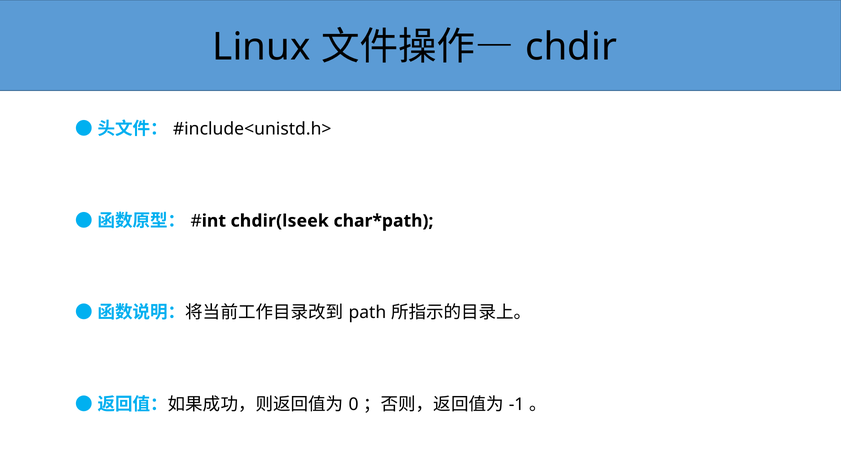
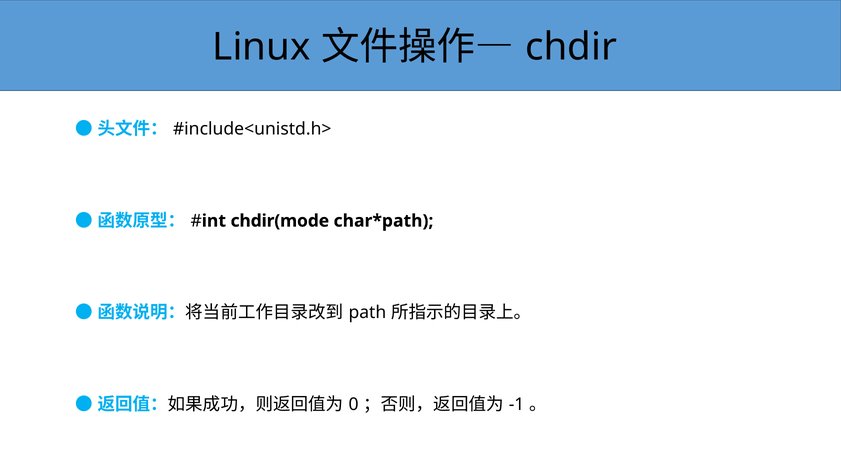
chdir(lseek: chdir(lseek -> chdir(mode
